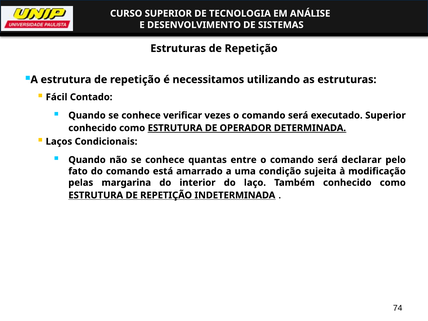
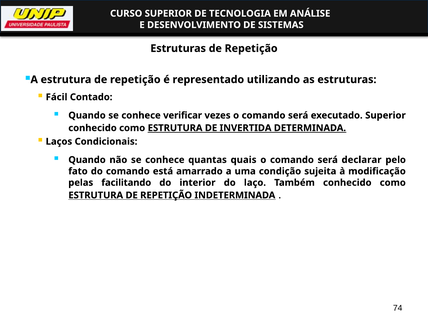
necessitamos: necessitamos -> representado
OPERADOR: OPERADOR -> INVERTIDA
entre: entre -> quais
margarina: margarina -> facilitando
